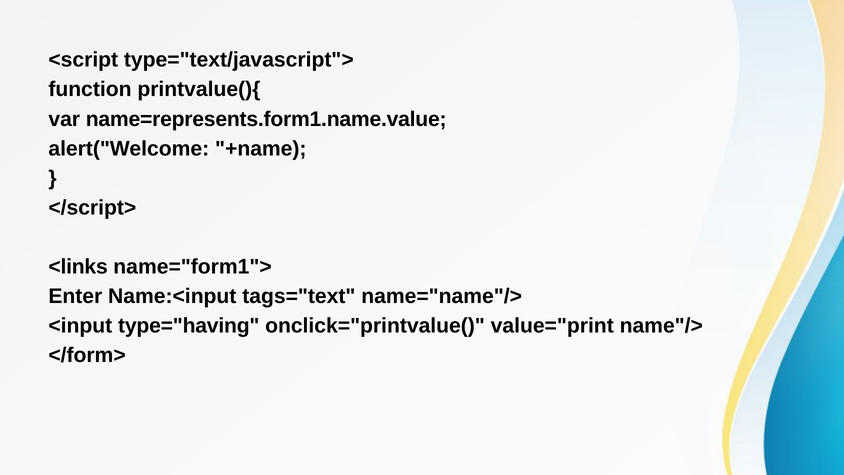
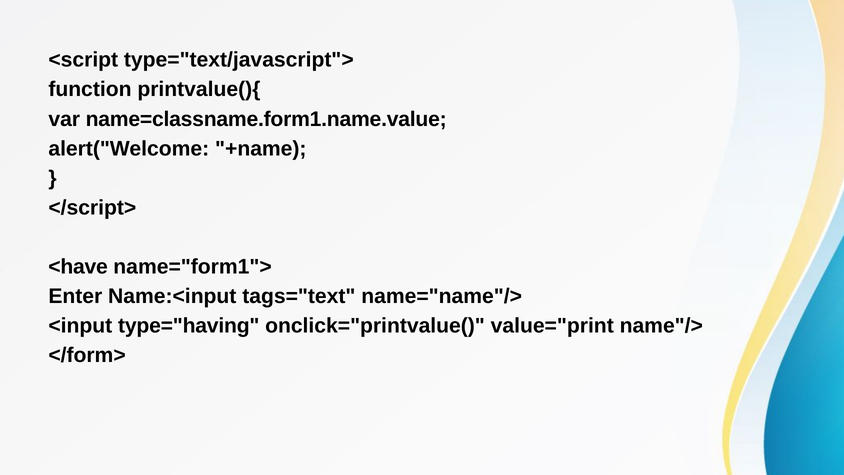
name=represents.form1.name.value: name=represents.form1.name.value -> name=classname.form1.name.value
<links: <links -> <have
